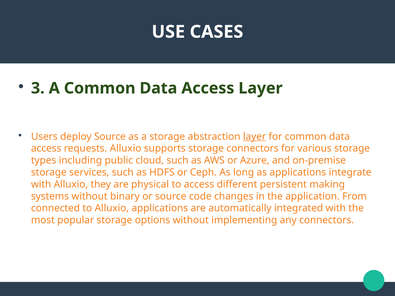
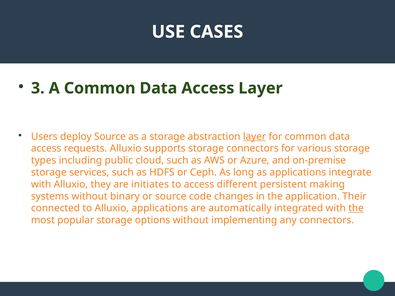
physical: physical -> initiates
From: From -> Their
the at (356, 208) underline: none -> present
